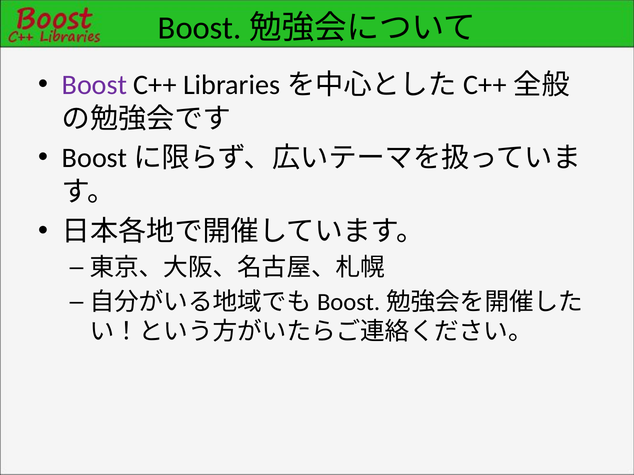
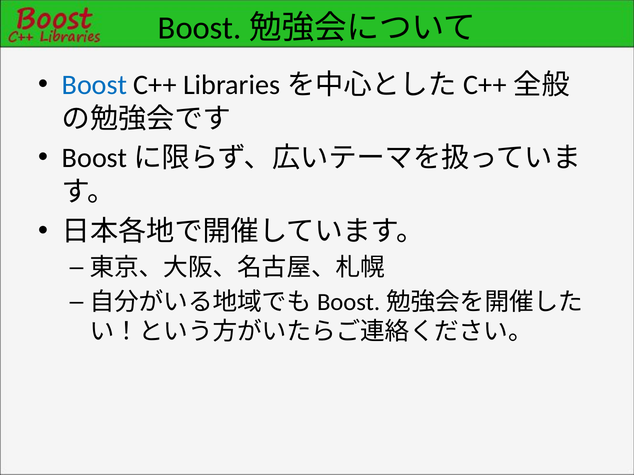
Boost colour: purple -> blue
